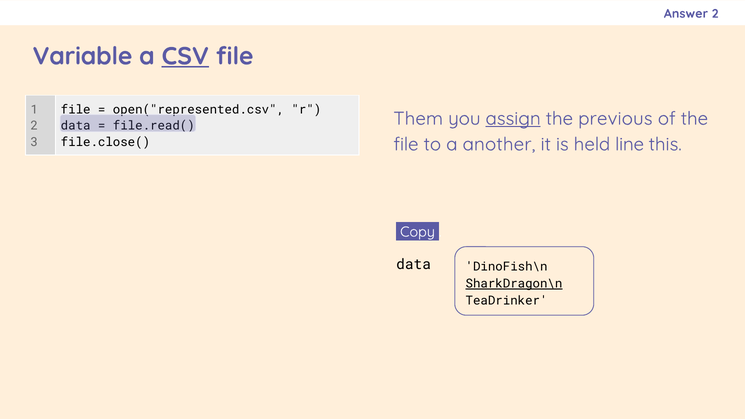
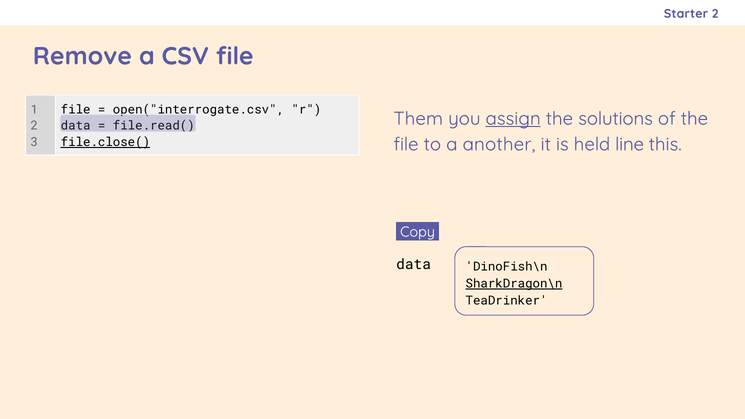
Answer: Answer -> Starter
Variable: Variable -> Remove
CSV underline: present -> none
open("represented.csv: open("represented.csv -> open("interrogate.csv
previous: previous -> solutions
file.close( underline: none -> present
